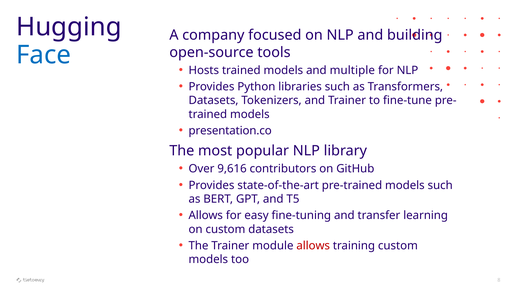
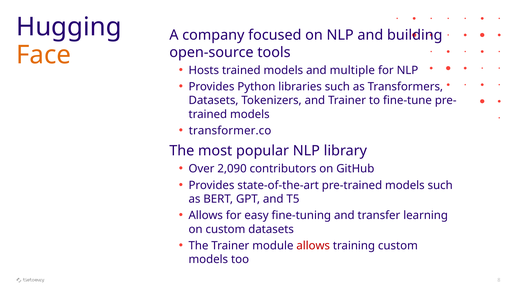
Face colour: blue -> orange
presentation.co: presentation.co -> transformer.co
9,616: 9,616 -> 2,090
